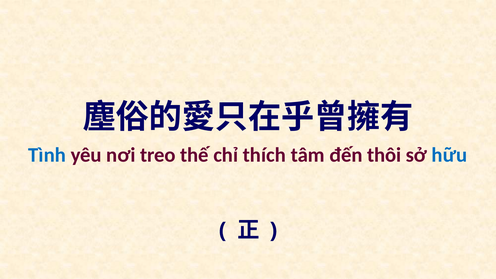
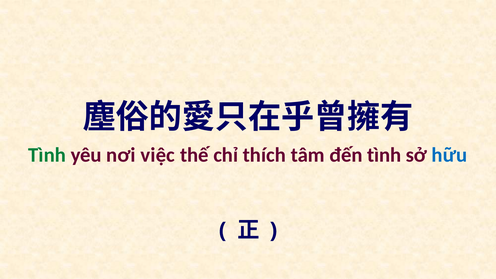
Tình at (47, 155) colour: blue -> green
treo: treo -> việc
đến thôi: thôi -> tình
